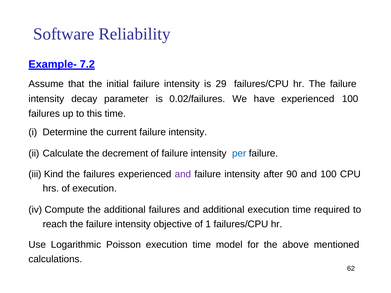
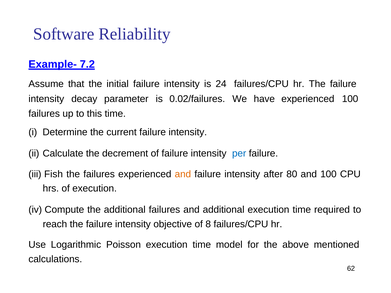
29: 29 -> 24
Kind: Kind -> Fish
and at (183, 174) colour: purple -> orange
90: 90 -> 80
1: 1 -> 8
